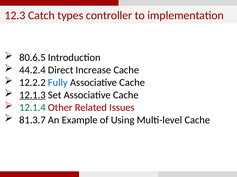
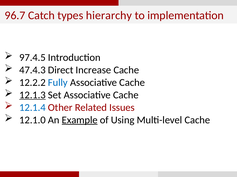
12.3: 12.3 -> 96.7
controller: controller -> hierarchy
80.6.5: 80.6.5 -> 97.4.5
44.2.4: 44.2.4 -> 47.4.3
12.1.4 colour: green -> blue
81.3.7: 81.3.7 -> 12.1.0
Example underline: none -> present
